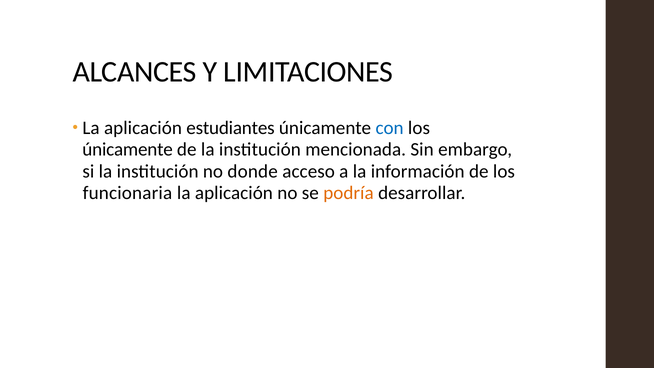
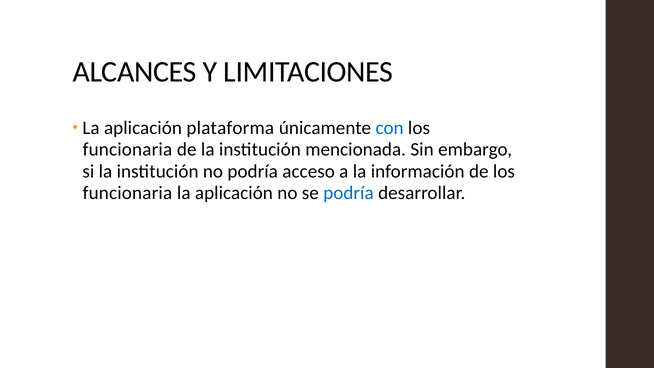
estudiantes: estudiantes -> plataforma
únicamente at (128, 150): únicamente -> funcionaria
no donde: donde -> podría
podría at (348, 193) colour: orange -> blue
